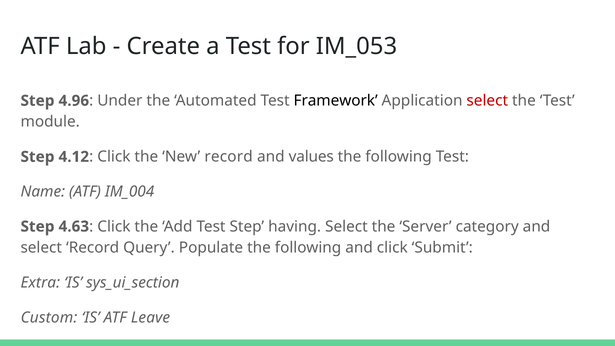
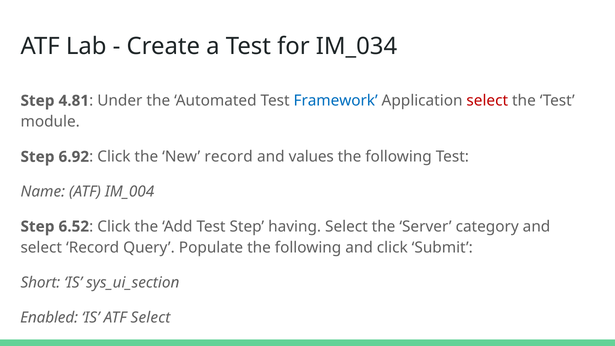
IM_053: IM_053 -> IM_034
4.96: 4.96 -> 4.81
Framework colour: black -> blue
4.12: 4.12 -> 6.92
4.63: 4.63 -> 6.52
Extra: Extra -> Short
Custom: Custom -> Enabled
ATF Leave: Leave -> Select
